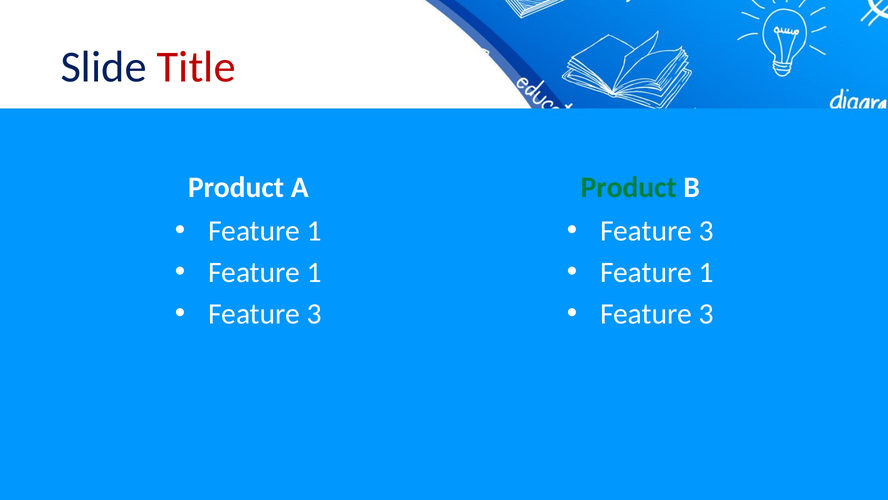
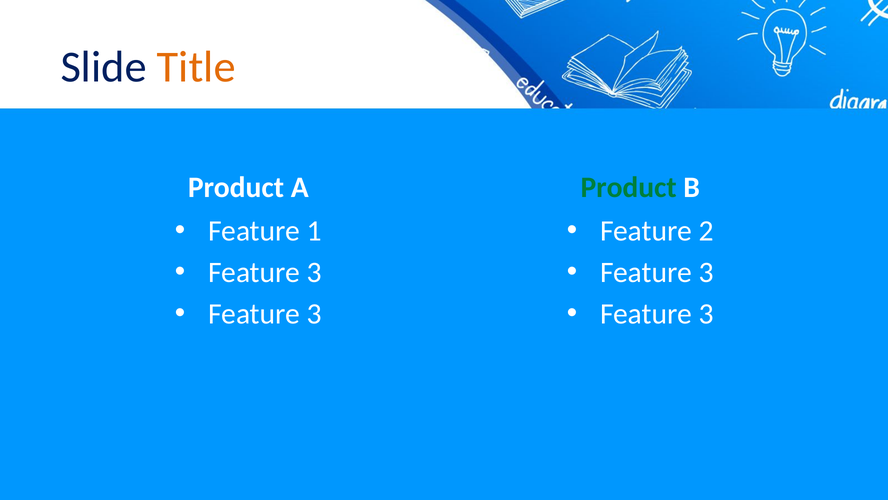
Title colour: red -> orange
3 at (706, 231): 3 -> 2
1 at (314, 272): 1 -> 3
1 at (706, 272): 1 -> 3
